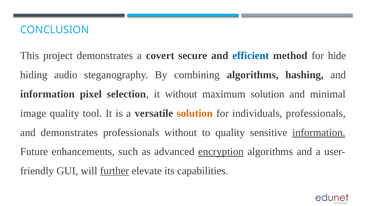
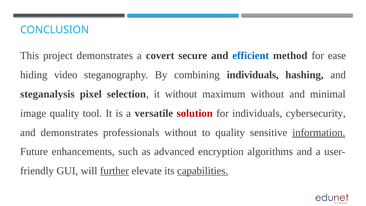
hide: hide -> ease
audio: audio -> video
combining algorithms: algorithms -> individuals
information at (47, 94): information -> steganalysis
maximum solution: solution -> without
solution at (195, 113) colour: orange -> red
individuals professionals: professionals -> cybersecurity
encryption underline: present -> none
capabilities underline: none -> present
